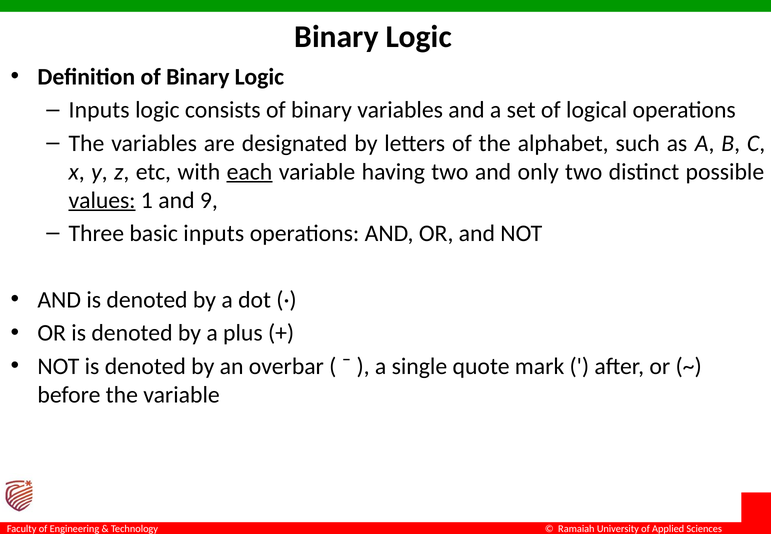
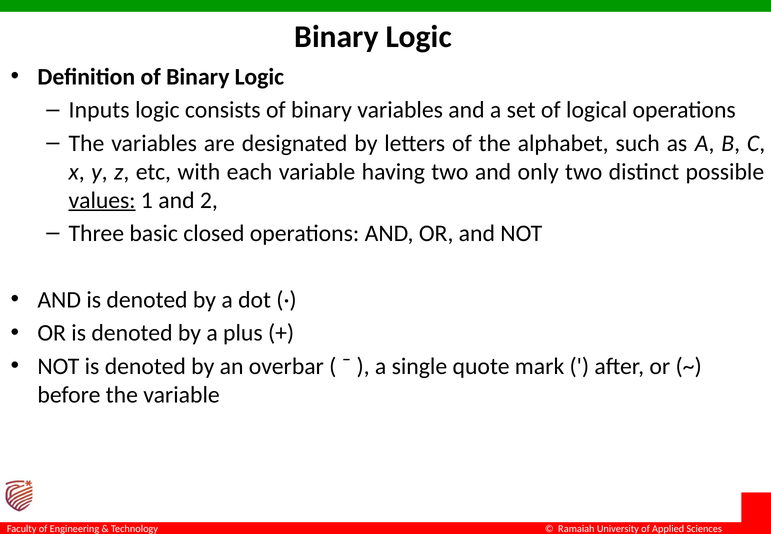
each underline: present -> none
9: 9 -> 2
basic inputs: inputs -> closed
